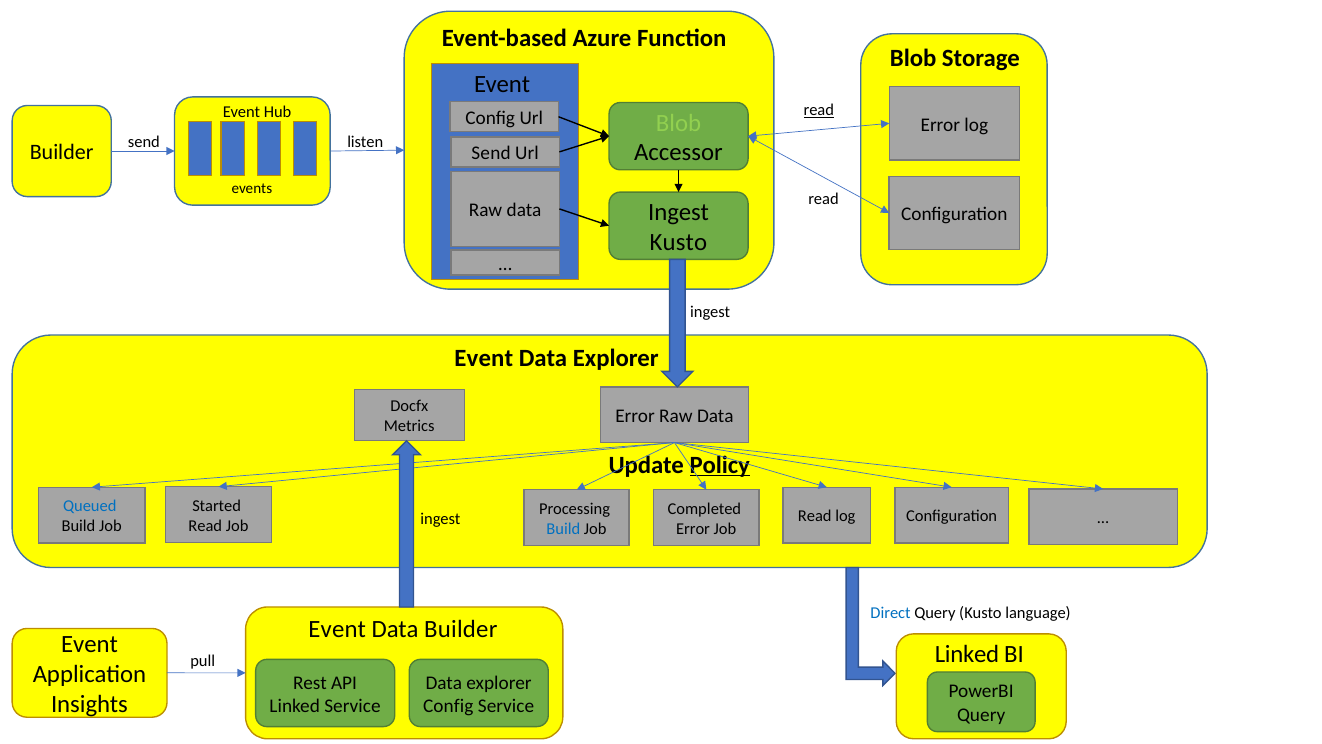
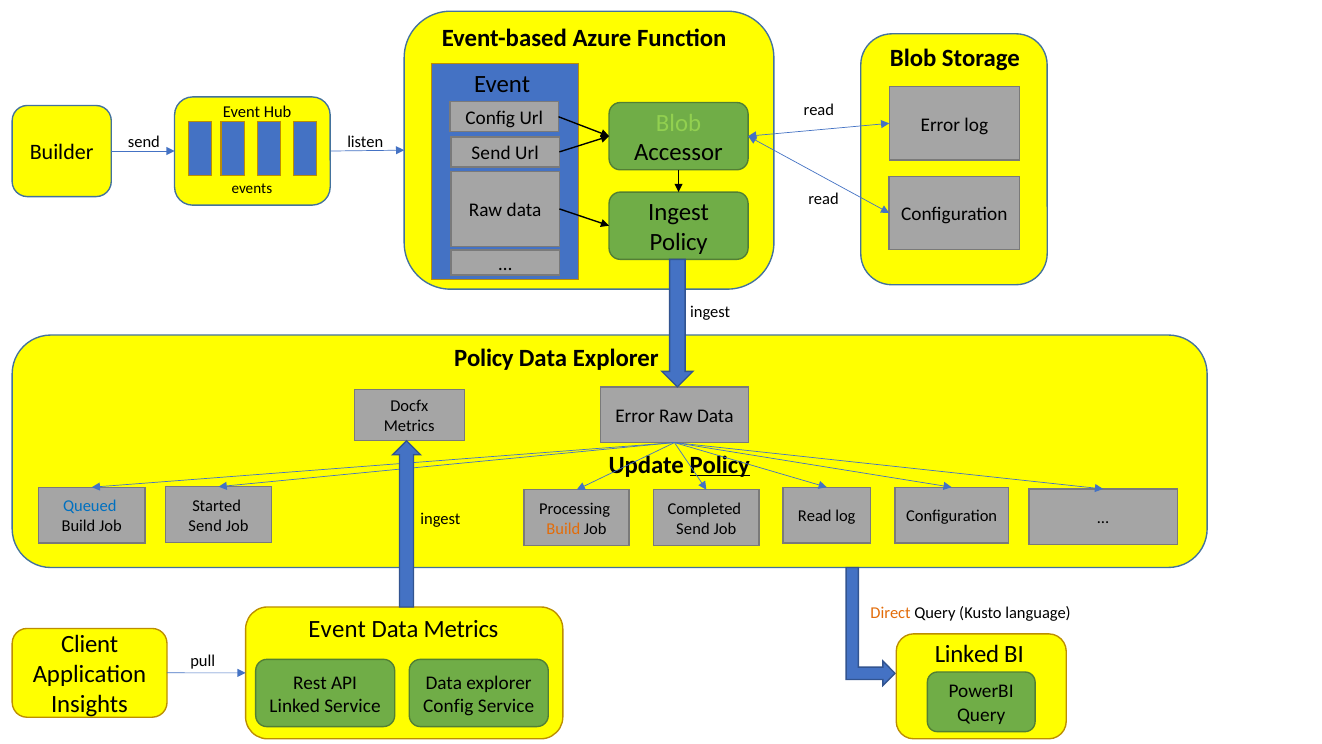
read at (819, 110) underline: present -> none
Kusto at (678, 242): Kusto -> Policy
Event at (484, 358): Event -> Policy
Read at (205, 525): Read -> Send
Build at (563, 528) colour: blue -> orange
Error at (693, 528): Error -> Send
Direct colour: blue -> orange
Data Builder: Builder -> Metrics
Event at (90, 644): Event -> Client
